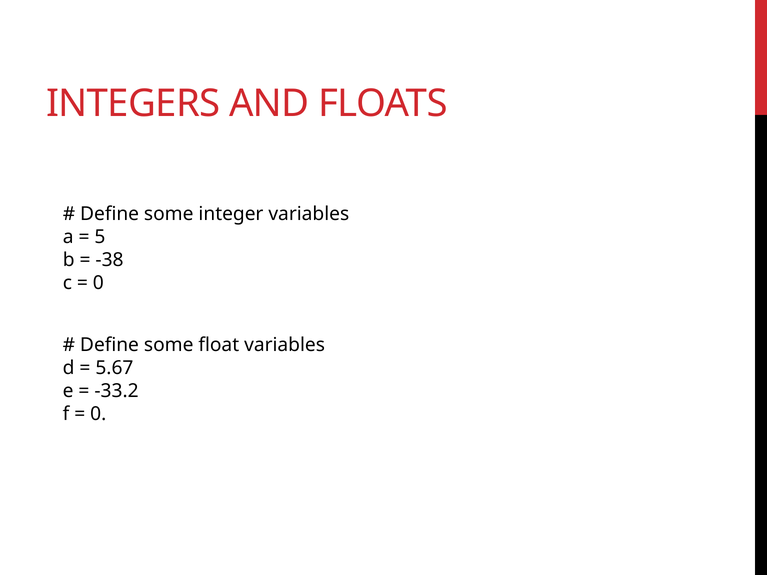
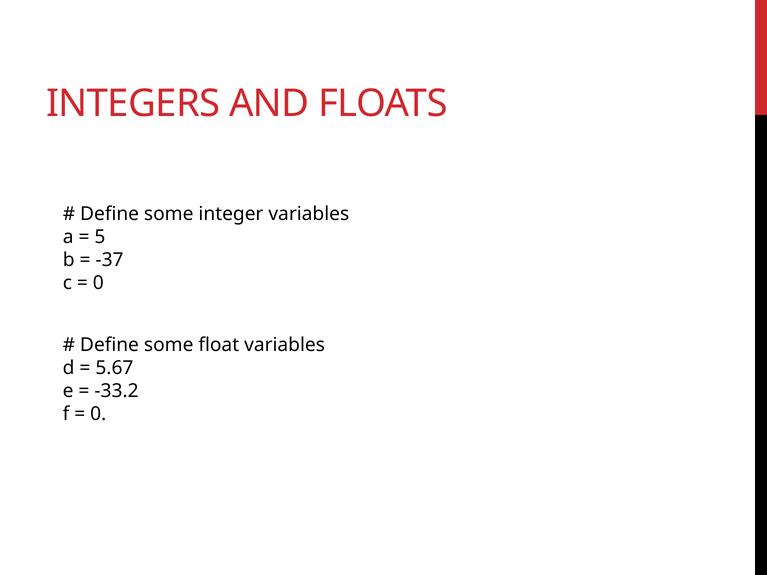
-38: -38 -> -37
